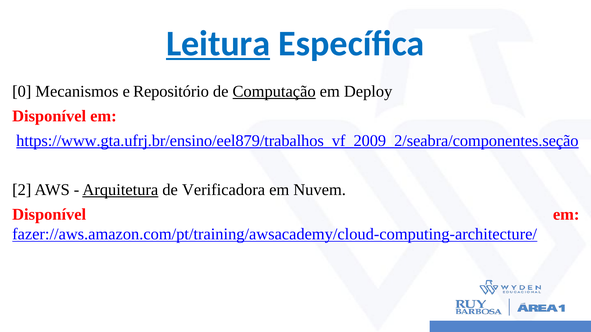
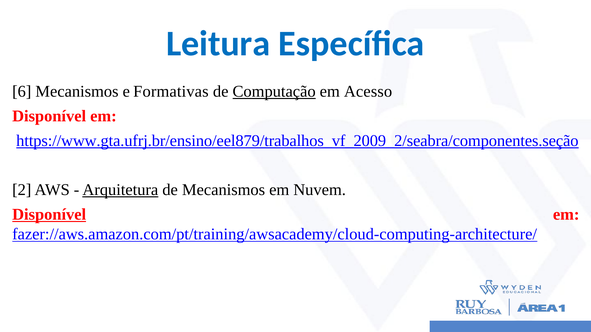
Leitura underline: present -> none
0: 0 -> 6
Repositório: Repositório -> Formativas
Deploy: Deploy -> Acesso
de Verificadora: Verificadora -> Mecanismos
Disponível at (49, 215) underline: none -> present
